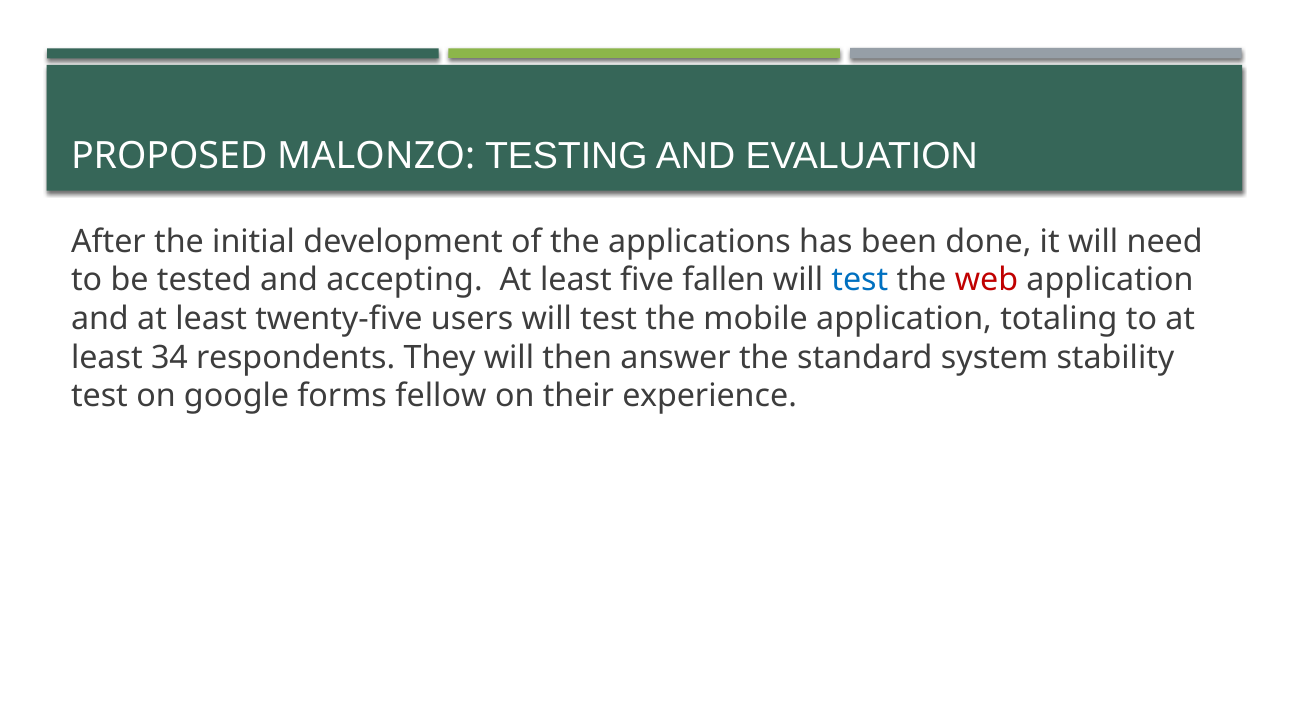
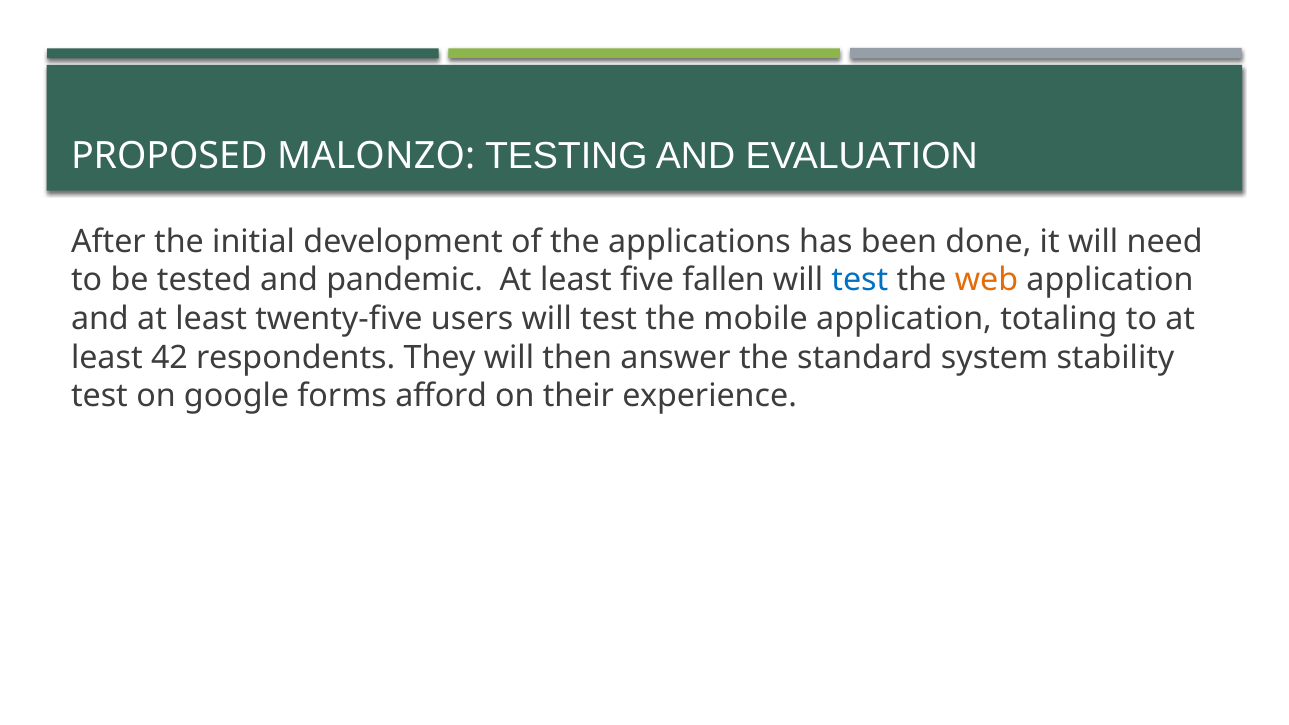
accepting: accepting -> pandemic
web colour: red -> orange
34: 34 -> 42
fellow: fellow -> afford
